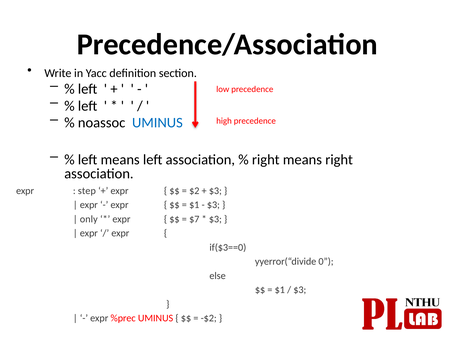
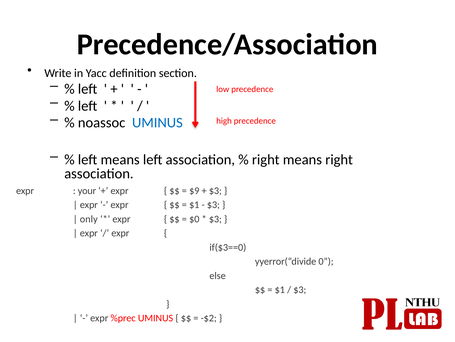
step: step -> your
$2: $2 -> $9
$7: $7 -> $0
